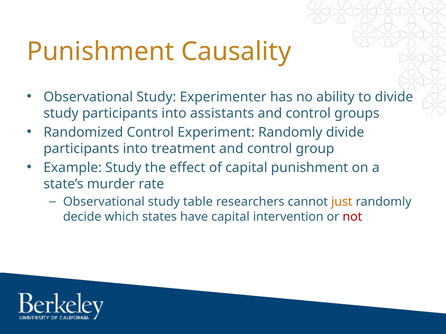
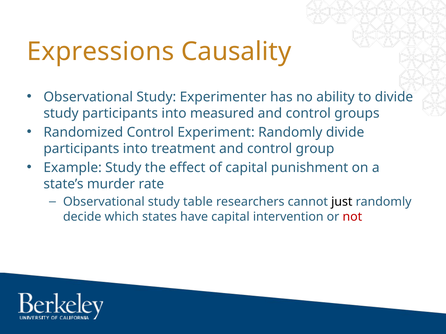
Punishment at (101, 52): Punishment -> Expressions
assistants: assistants -> measured
just colour: orange -> black
